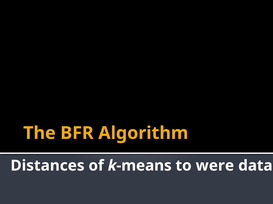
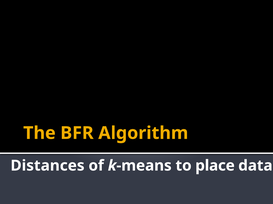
were: were -> place
